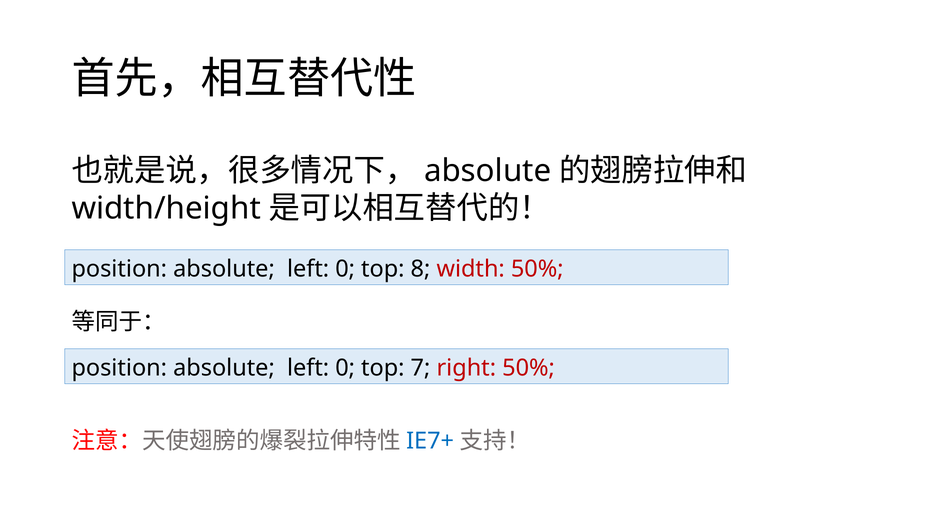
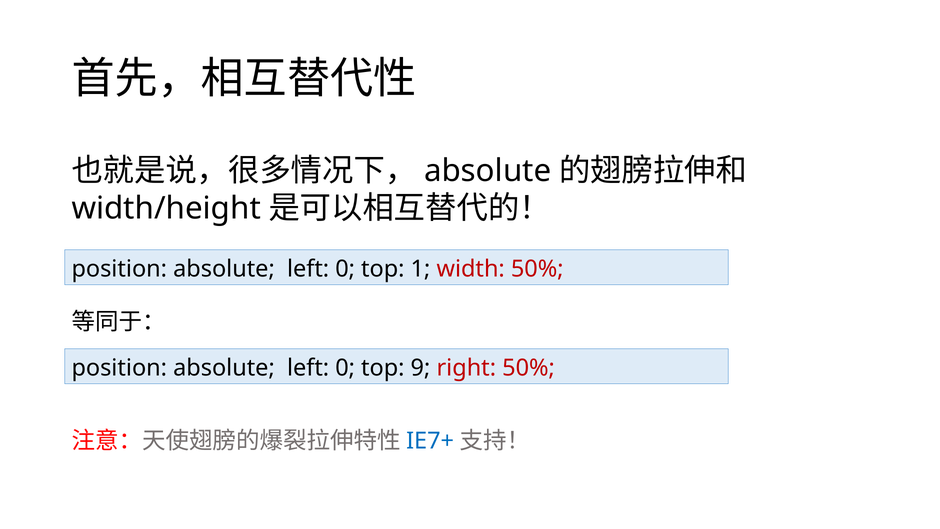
8: 8 -> 1
7: 7 -> 9
